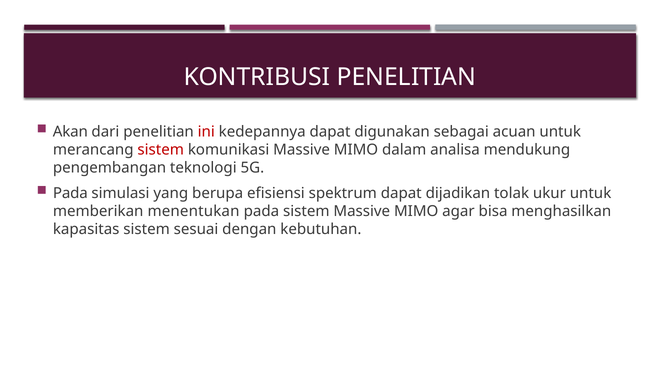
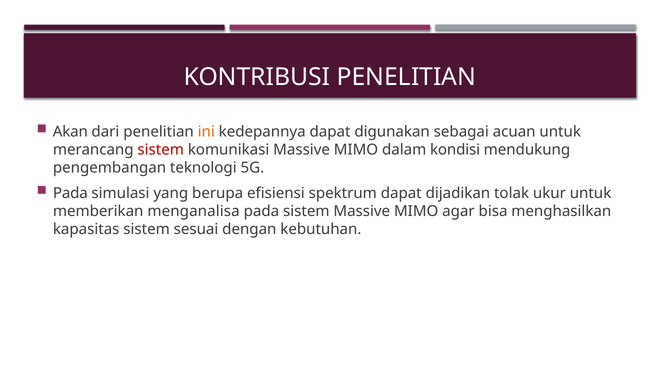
ini colour: red -> orange
analisa: analisa -> kondisi
menentukan: menentukan -> menganalisa
